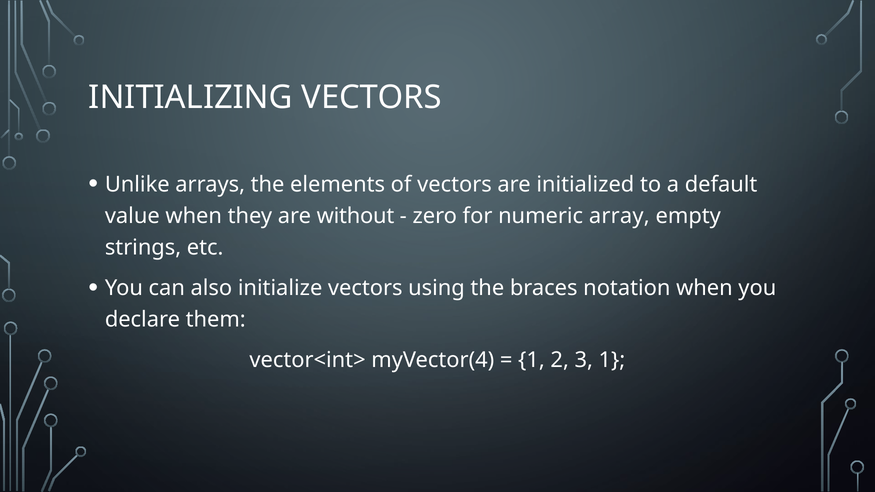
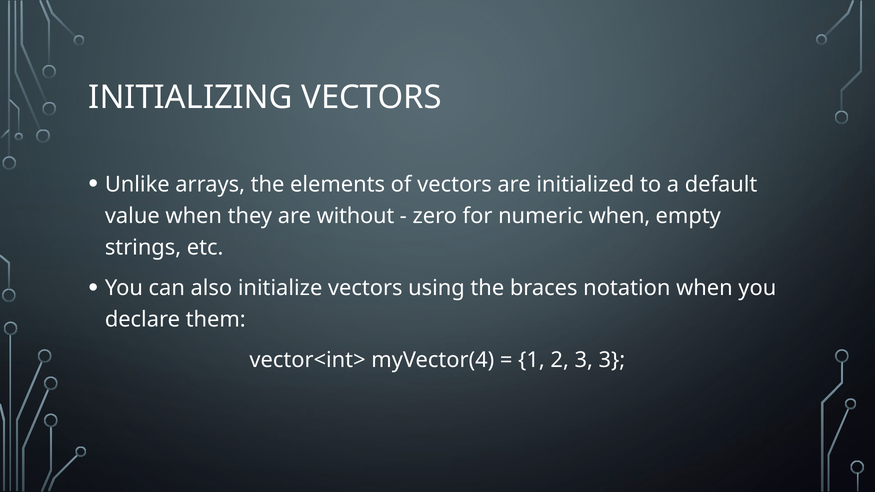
numeric array: array -> when
3 1: 1 -> 3
